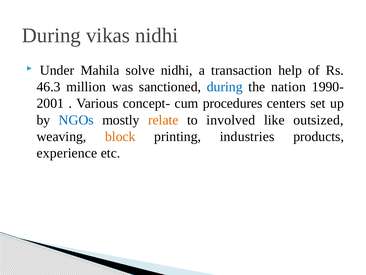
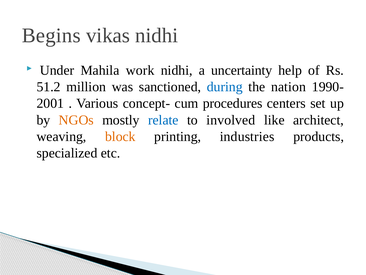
During at (51, 35): During -> Begins
solve: solve -> work
transaction: transaction -> uncertainty
46.3: 46.3 -> 51.2
NGOs colour: blue -> orange
relate colour: orange -> blue
outsized: outsized -> architect
experience: experience -> specialized
